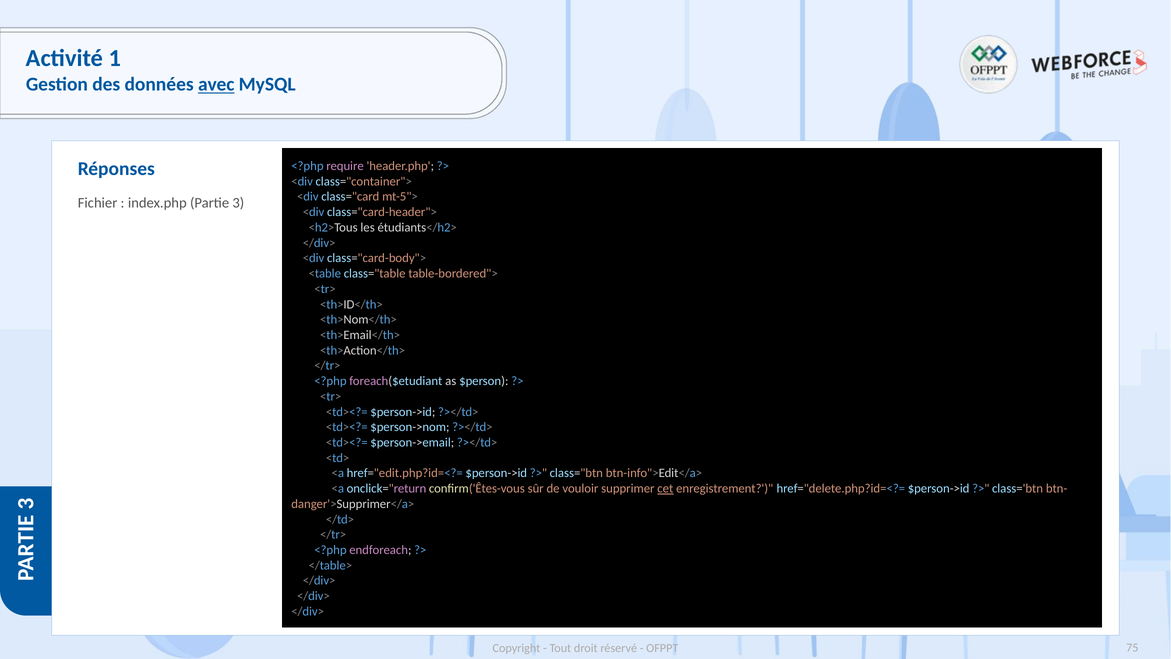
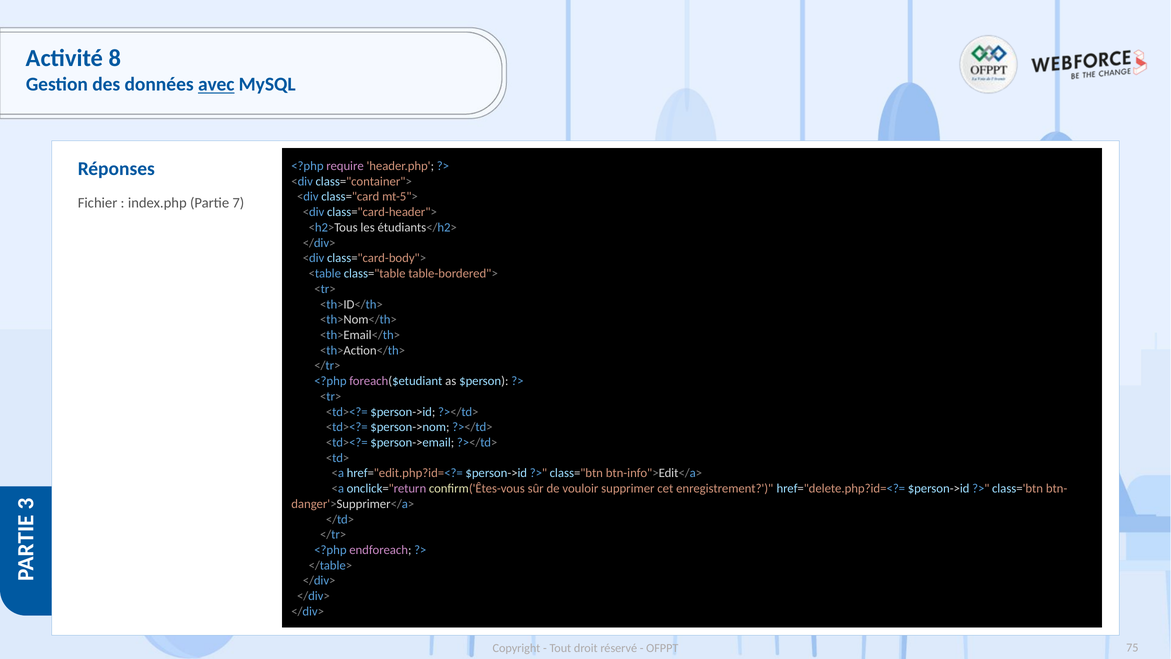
1: 1 -> 8
Partie 3: 3 -> 7
cet underline: present -> none
